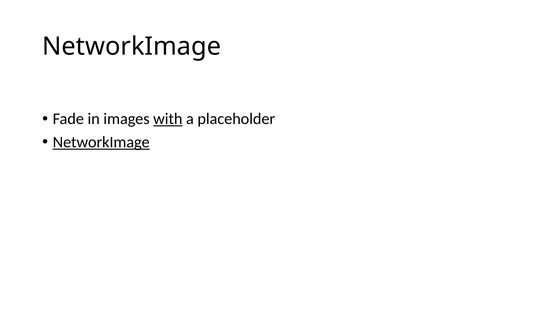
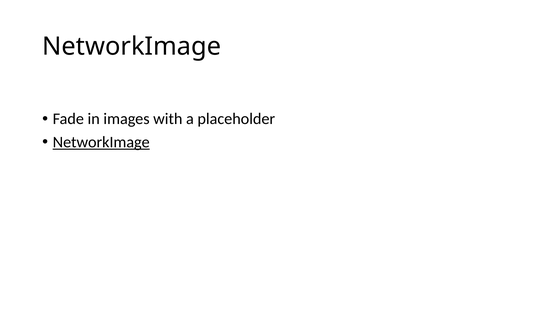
with underline: present -> none
